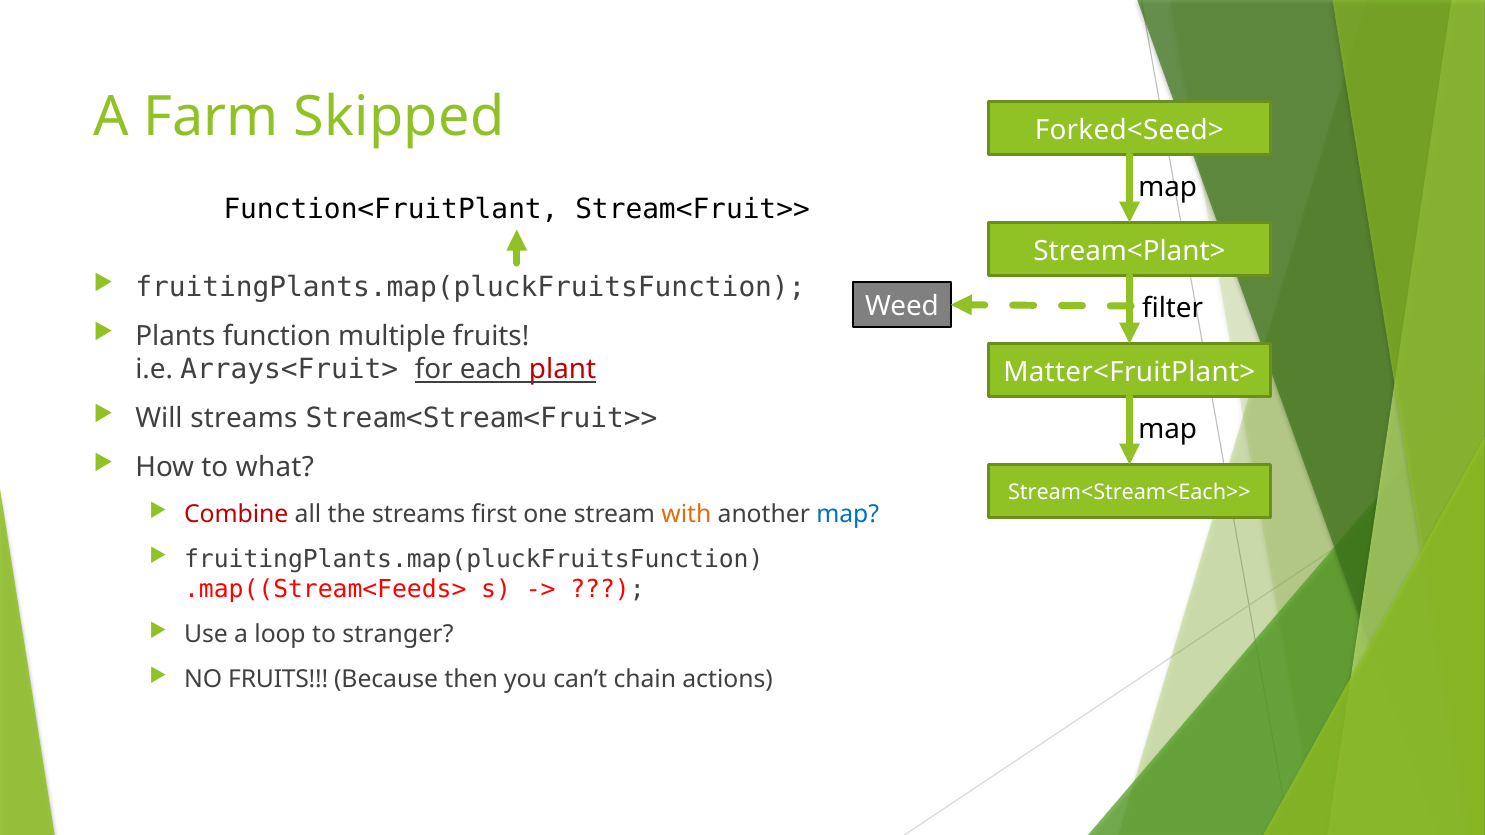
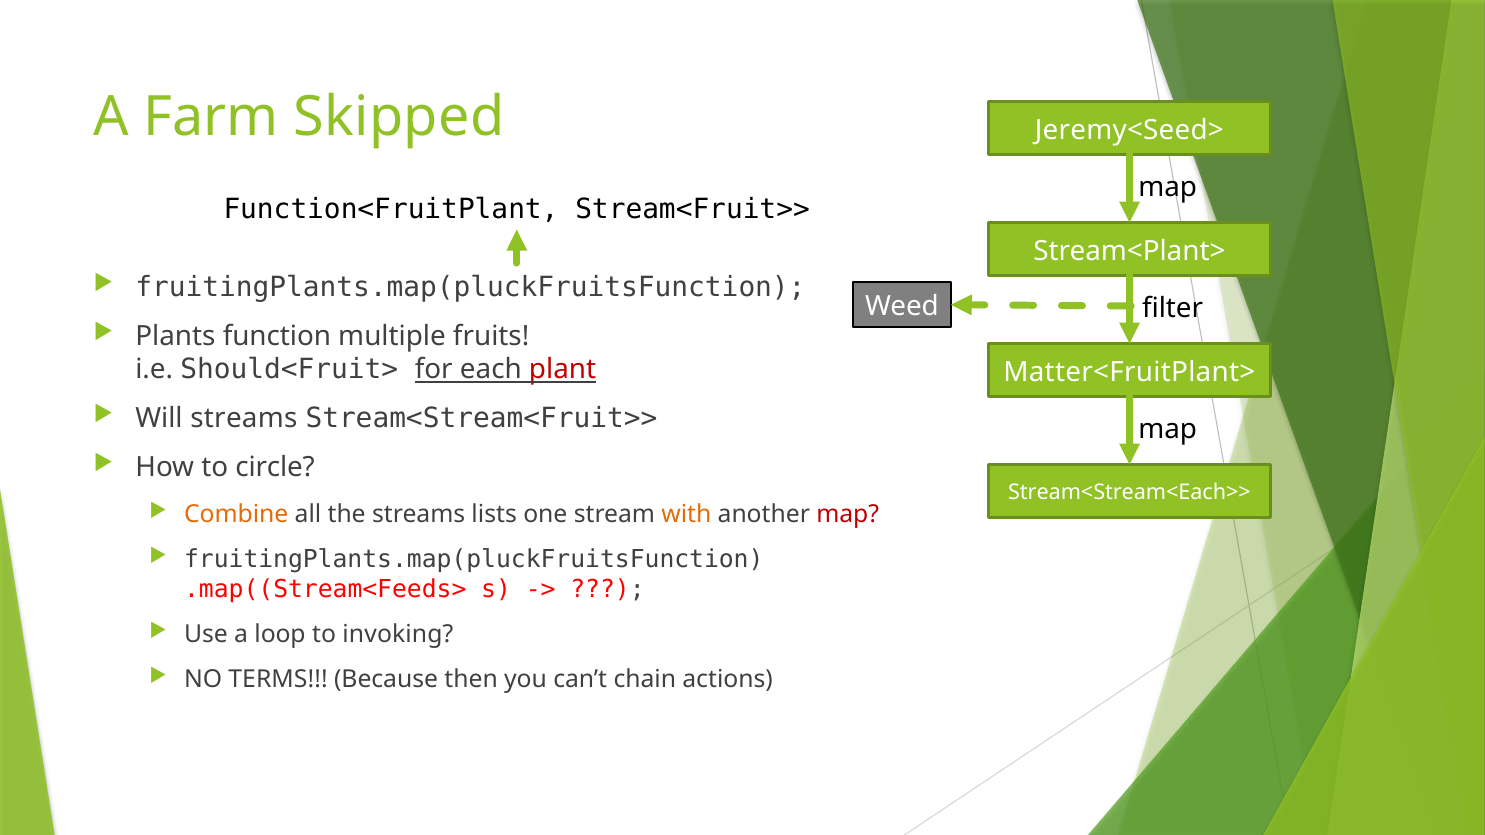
Forked<Seed>: Forked<Seed> -> Jeremy<Seed>
Arrays<Fruit>: Arrays<Fruit> -> Should<Fruit>
what: what -> circle
Combine colour: red -> orange
first: first -> lists
map at (848, 514) colour: blue -> red
stranger: stranger -> invoking
NO FRUITS: FRUITS -> TERMS
